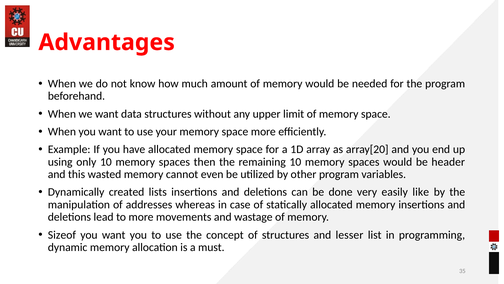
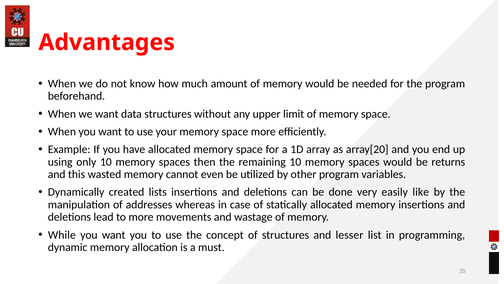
header: header -> returns
Sizeof: Sizeof -> While
